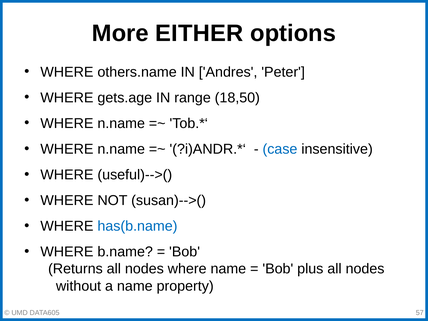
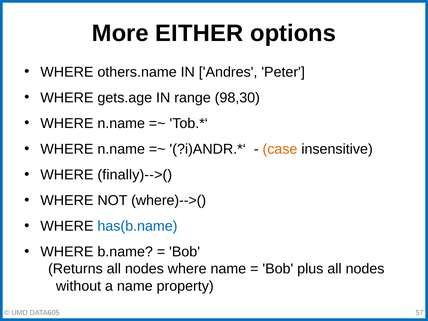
18,50: 18,50 -> 98,30
case colour: blue -> orange
useful)-->(: useful)-->( -> finally)-->(
susan)-->(: susan)-->( -> where)-->(
